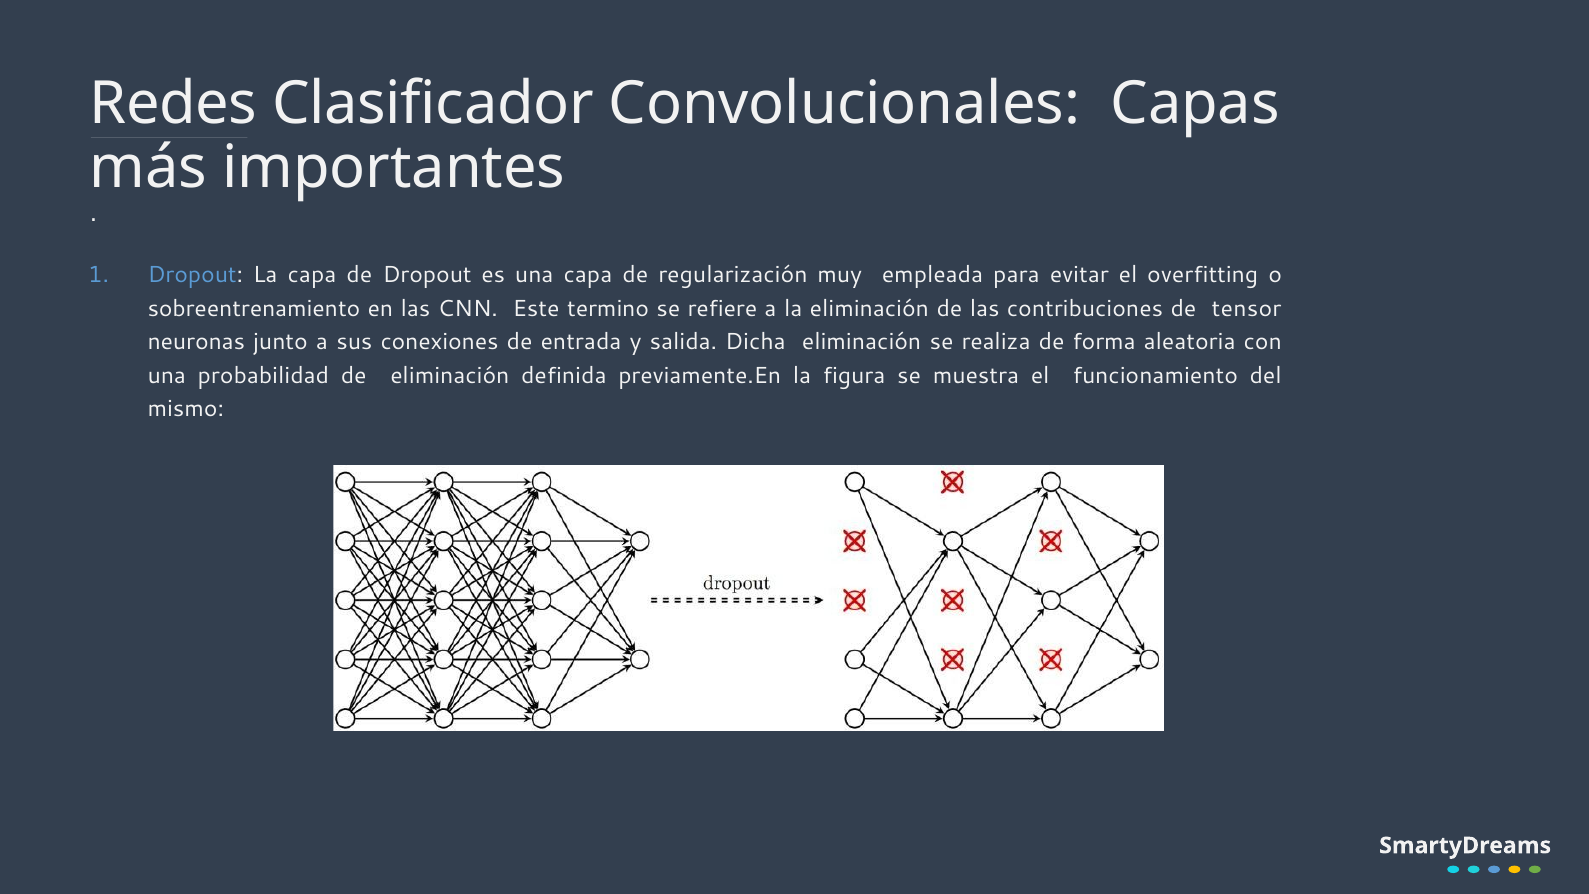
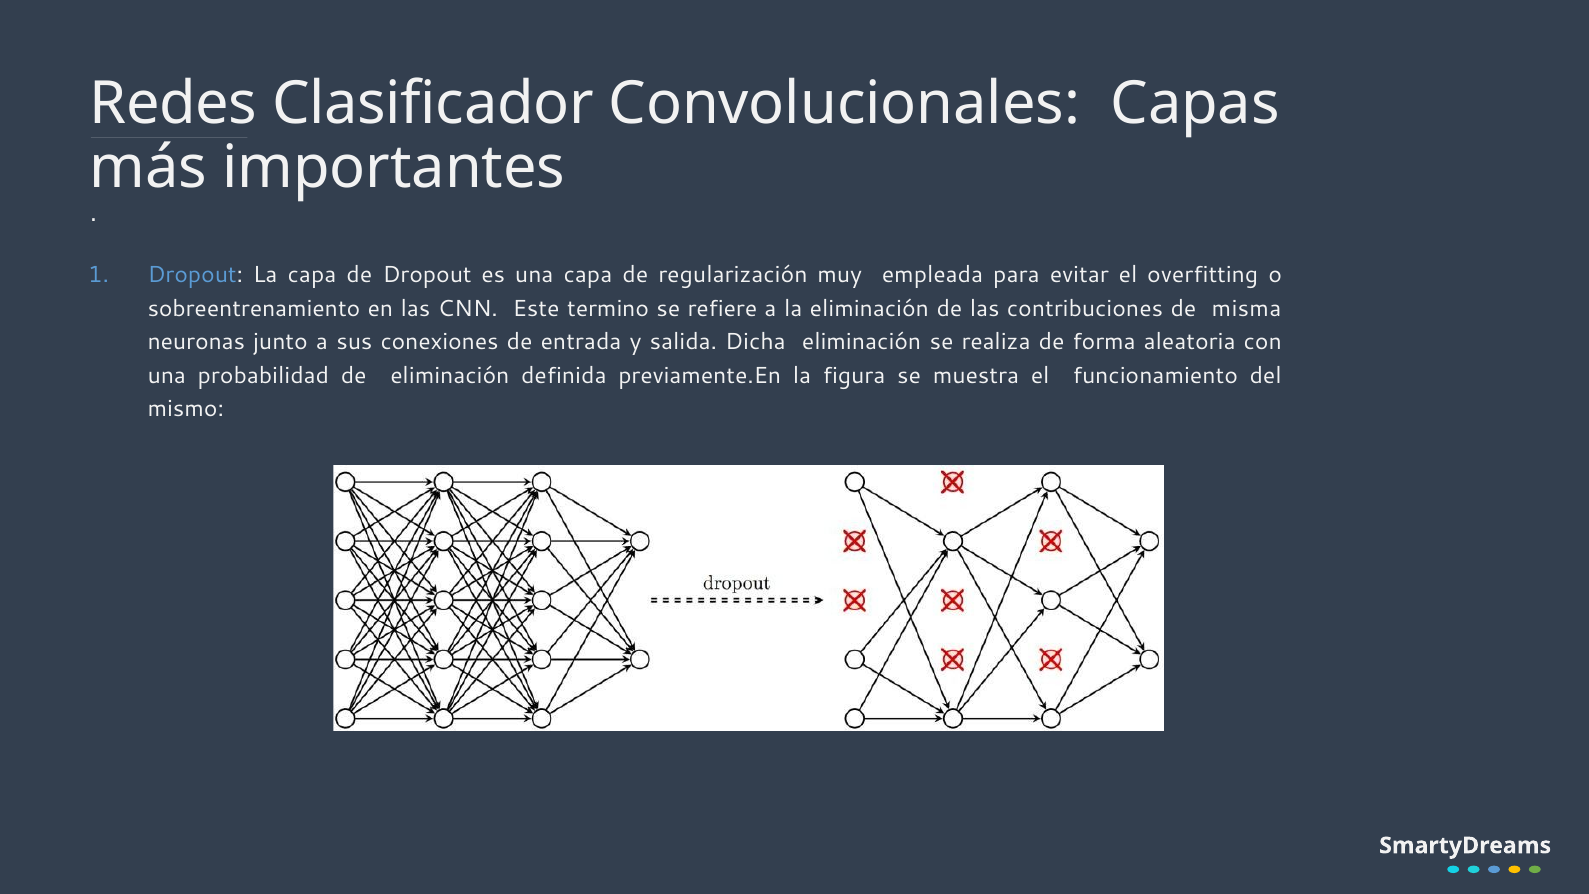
tensor: tensor -> misma
